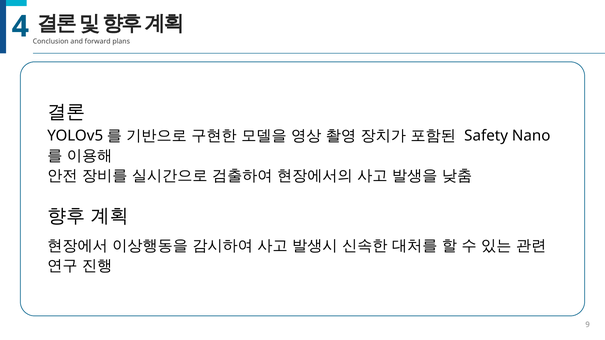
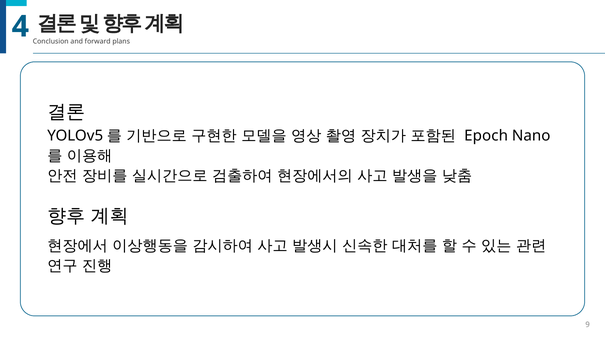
Safety: Safety -> Epoch
